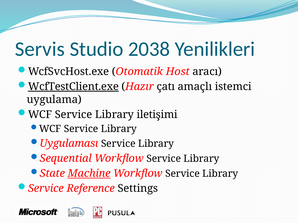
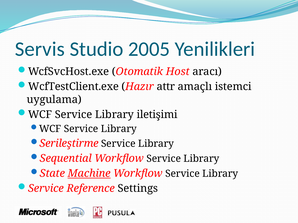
2038: 2038 -> 2005
WcfTestClient.exe underline: present -> none
çatı: çatı -> attr
Uygulaması: Uygulaması -> Serileştirme
